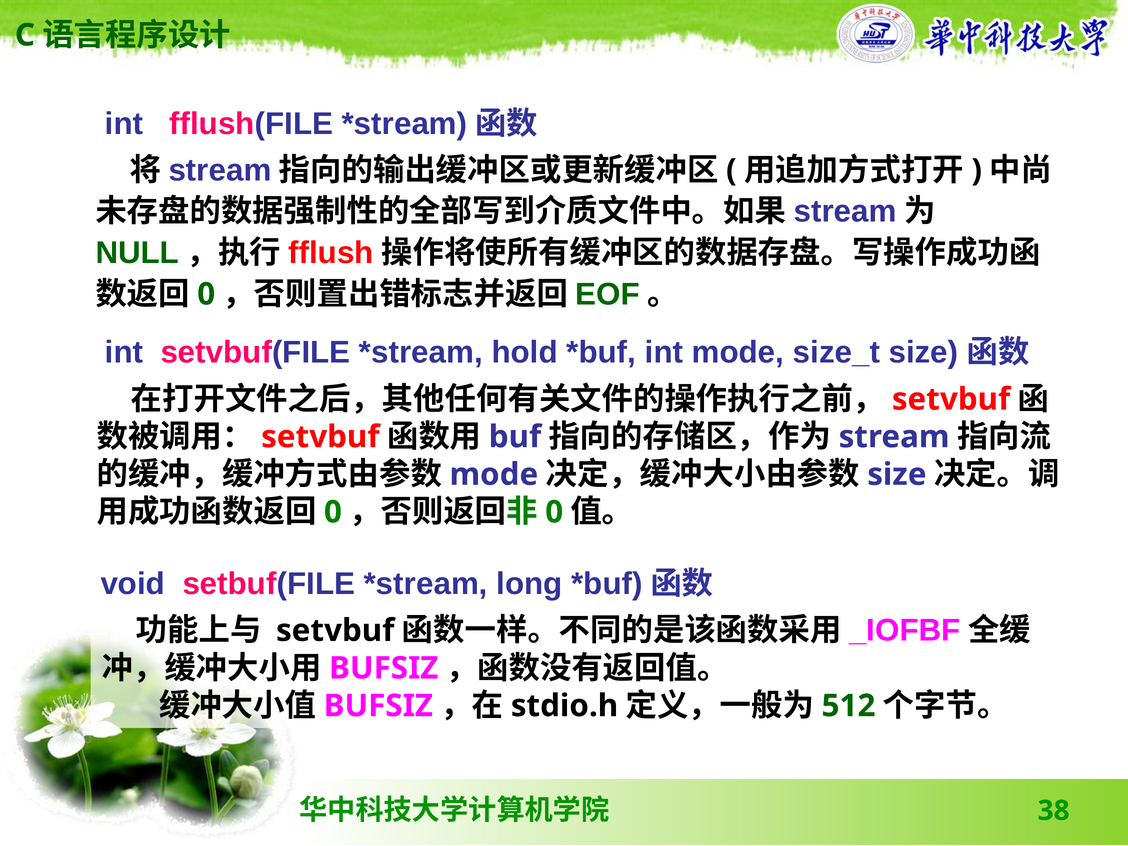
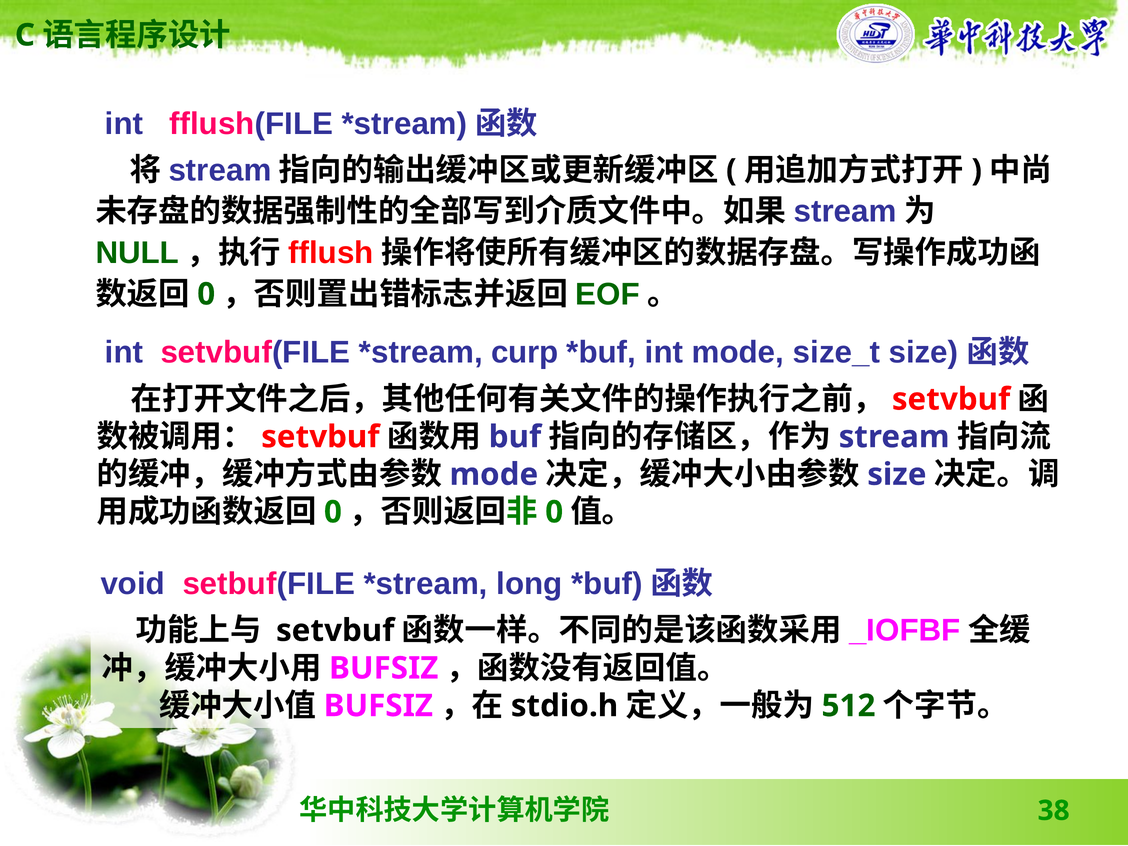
hold: hold -> curp
